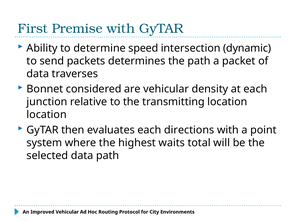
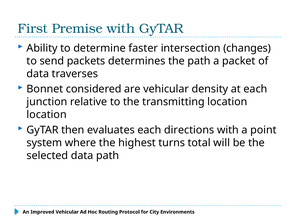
speed: speed -> faster
dynamic: dynamic -> changes
waits: waits -> turns
